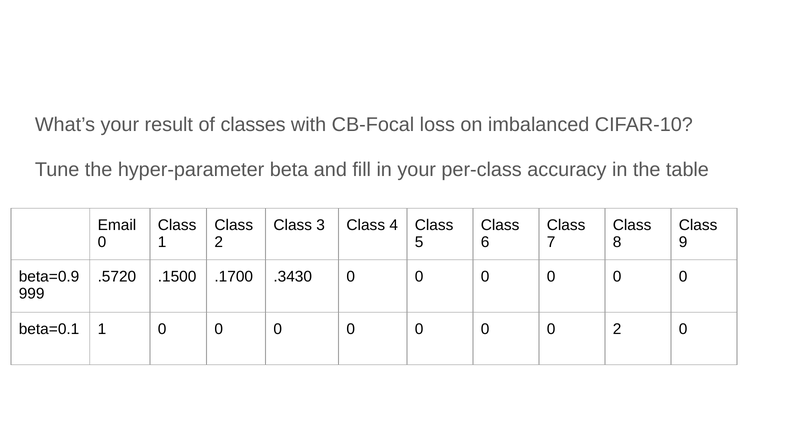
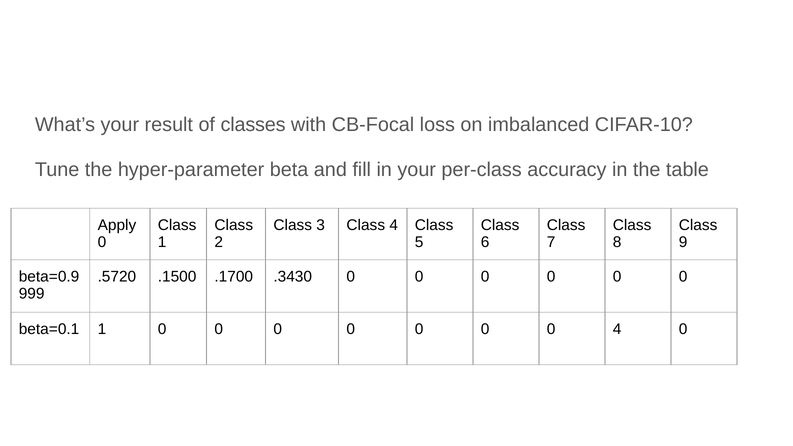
Email: Email -> Apply
0 2: 2 -> 4
